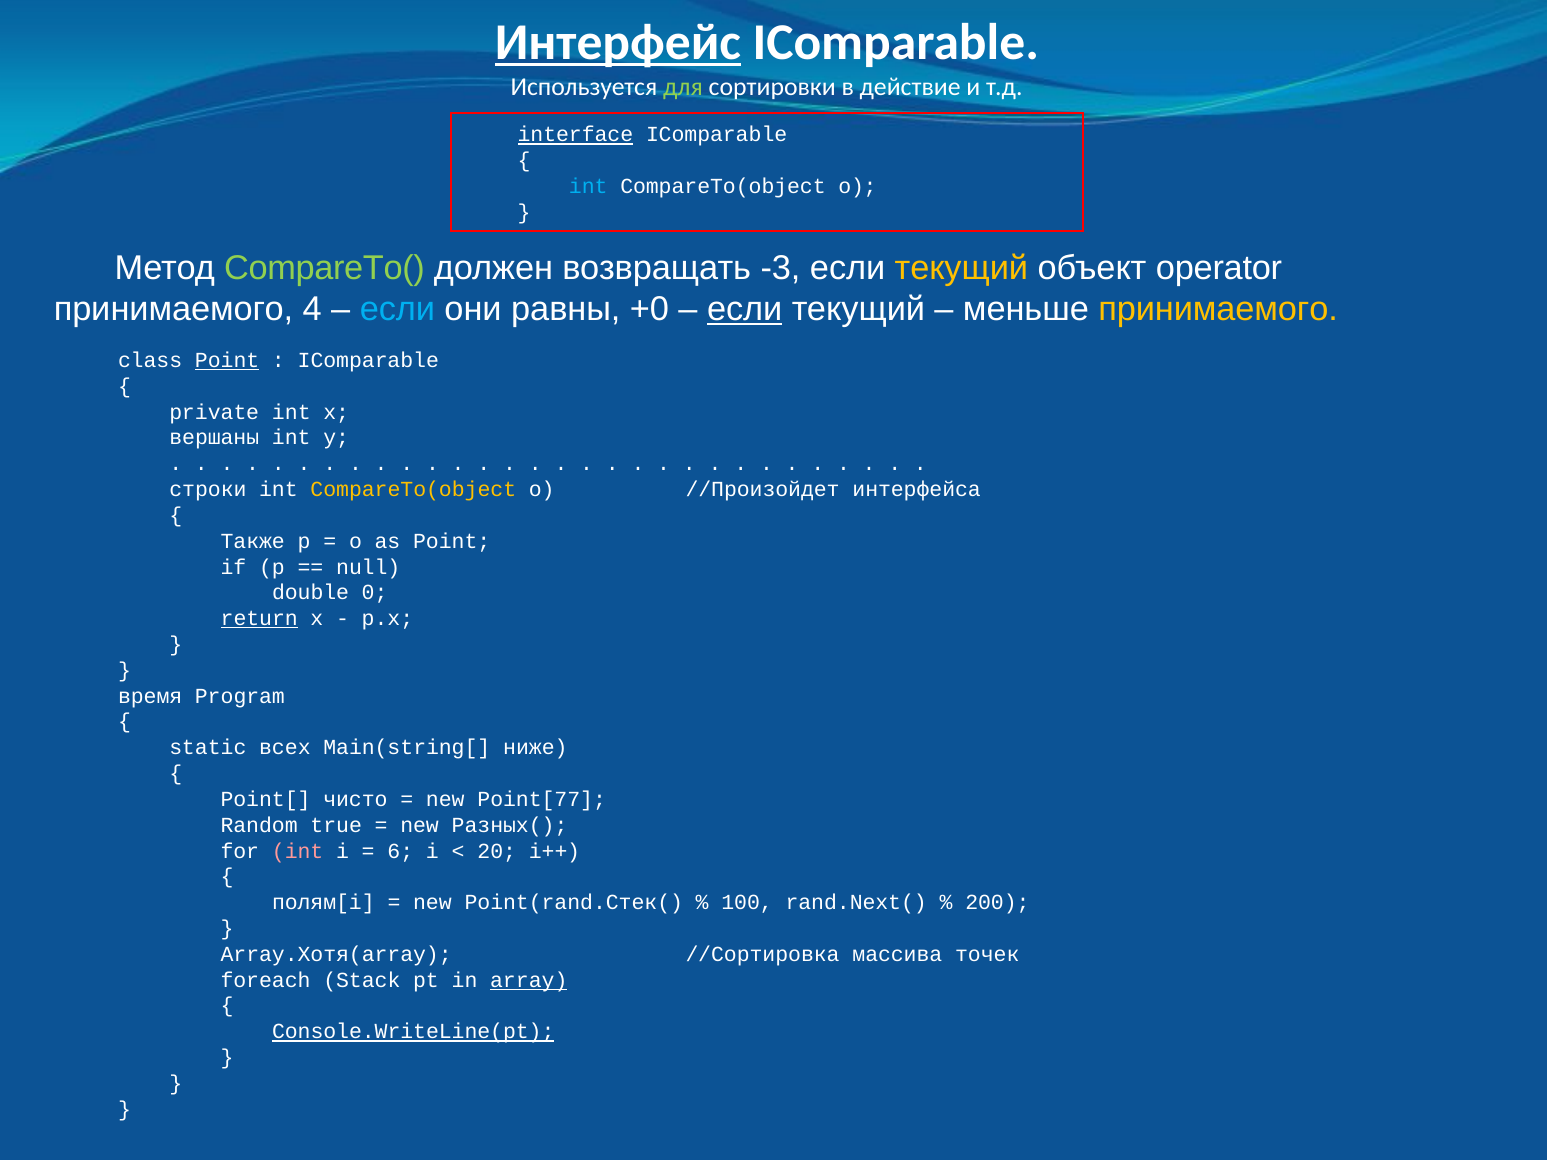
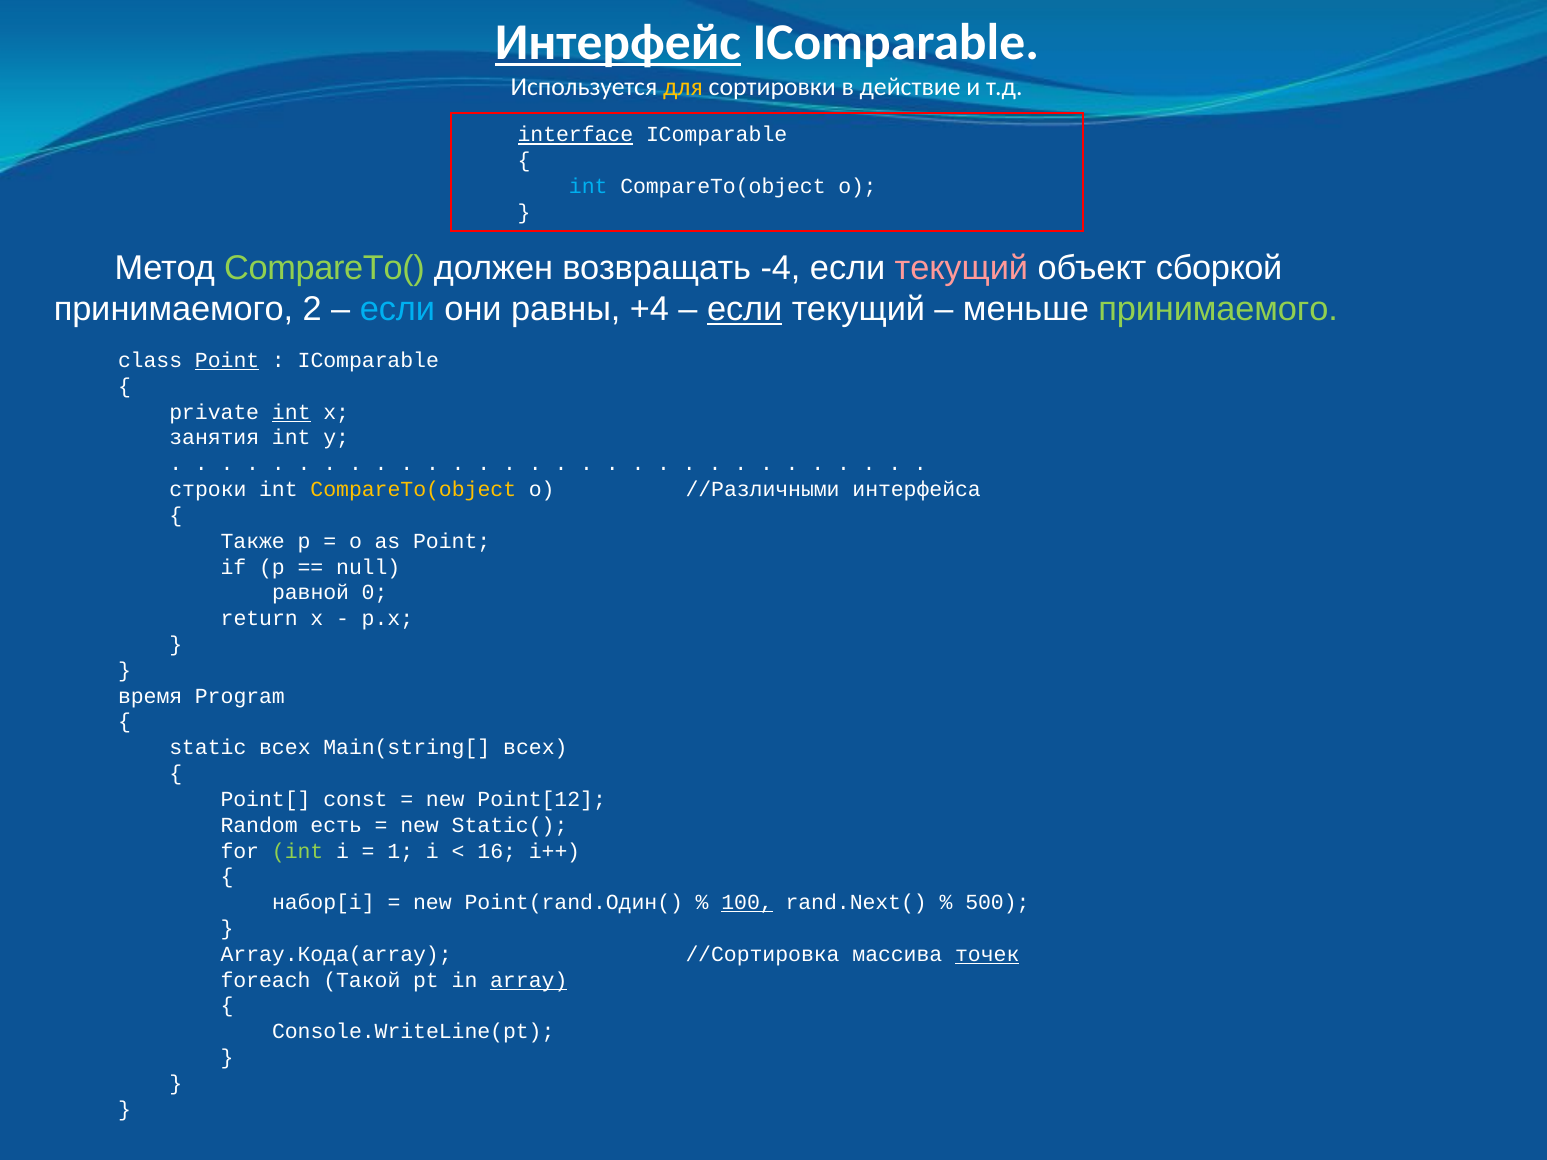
для colour: light green -> yellow
-3: -3 -> -4
текущий at (961, 268) colour: yellow -> pink
operator: operator -> сборкой
4: 4 -> 2
+0: +0 -> +4
принимаемого at (1218, 309) colour: yellow -> light green
int at (291, 412) underline: none -> present
вершаны: вершаны -> занятия
//Произойдет: //Произойдет -> //Различными
double: double -> равной
return underline: present -> none
Main(string[ ниже: ниже -> всех
чисто: чисто -> const
Point[77: Point[77 -> Point[12
true: true -> есть
Разных(: Разных( -> Static(
int at (298, 851) colour: pink -> light green
6: 6 -> 1
20: 20 -> 16
полям[i: полям[i -> набор[i
Point(rand.Стек(: Point(rand.Стек( -> Point(rand.Один(
100 underline: none -> present
200: 200 -> 500
Array.Хотя(array: Array.Хотя(array -> Array.Кода(array
точек underline: none -> present
Stack: Stack -> Такой
Console.WriteLine(pt underline: present -> none
